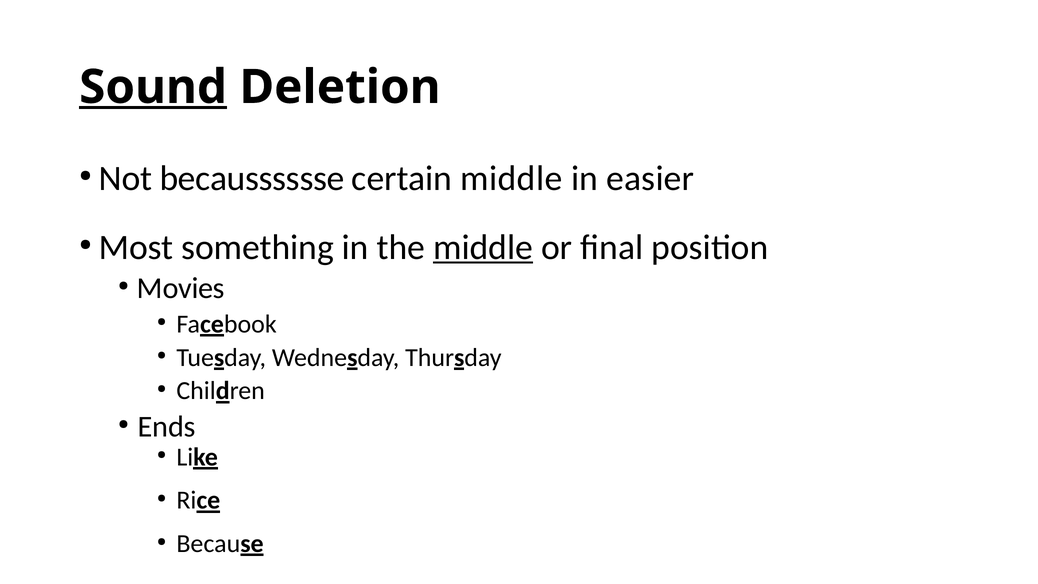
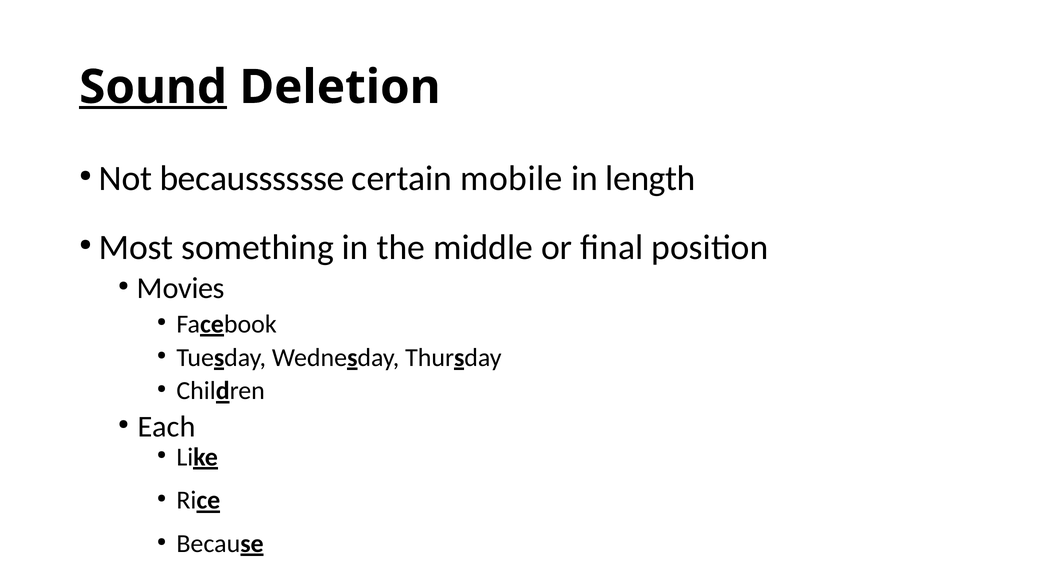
certain middle: middle -> mobile
easier: easier -> length
middle at (483, 247) underline: present -> none
Ends: Ends -> Each
